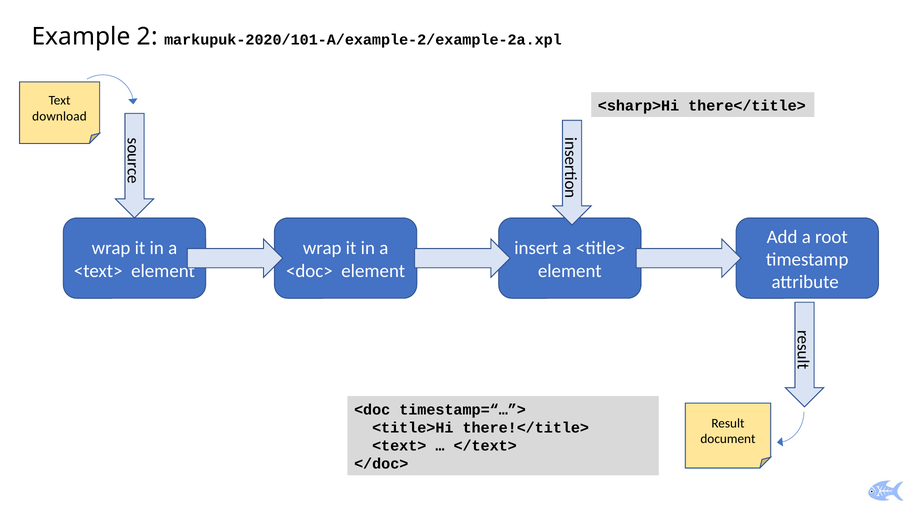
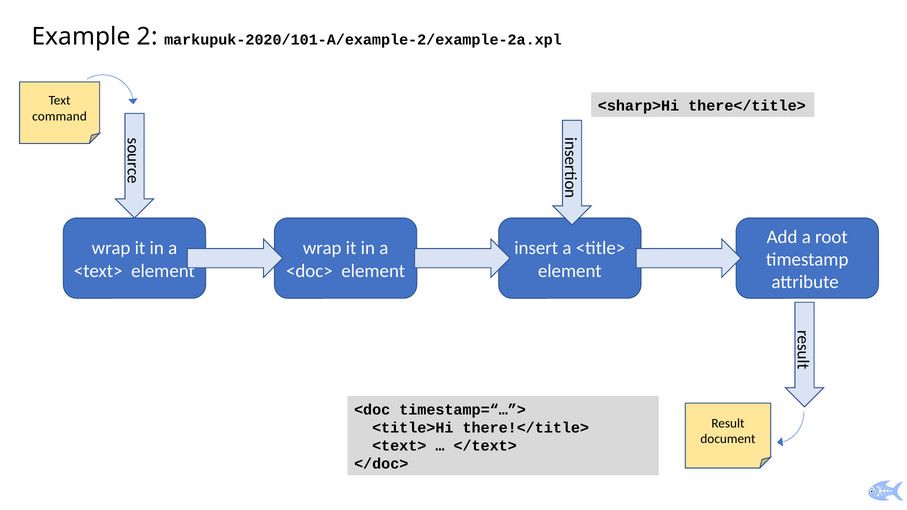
download: download -> command
